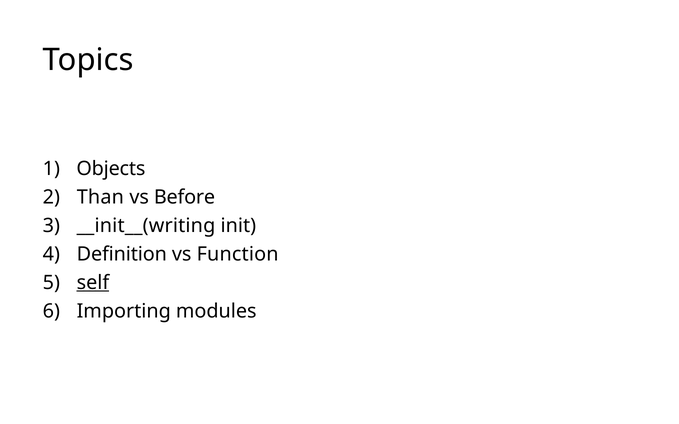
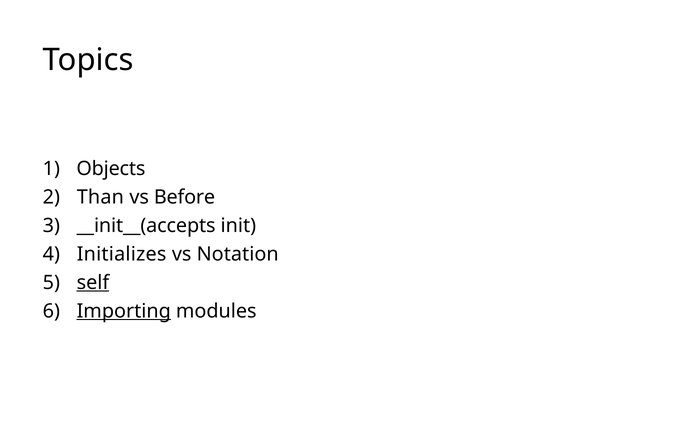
__init__(writing: __init__(writing -> __init__(accepts
Definition: Definition -> Initializes
Function: Function -> Notation
Importing underline: none -> present
